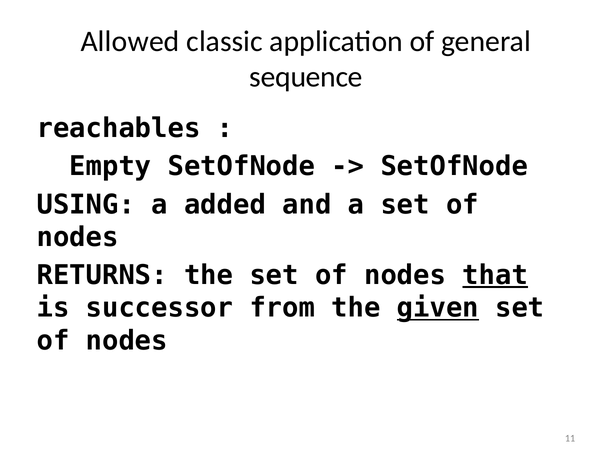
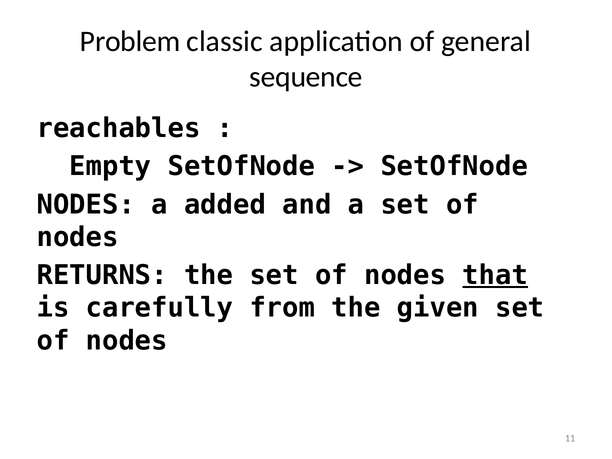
Allowed: Allowed -> Problem
USING at (86, 205): USING -> NODES
successor: successor -> carefully
given underline: present -> none
